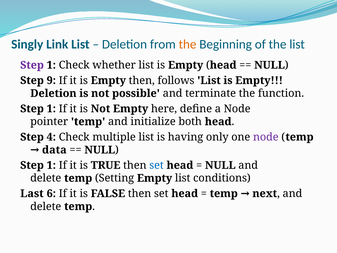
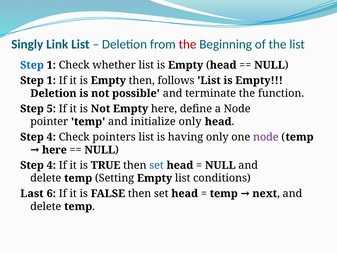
the at (188, 44) colour: orange -> red
Step at (32, 65) colour: purple -> blue
9 at (51, 80): 9 -> 1
1 at (51, 109): 1 -> 5
initialize both: both -> only
multiple: multiple -> pointers
data at (54, 150): data -> here
1 at (51, 165): 1 -> 4
